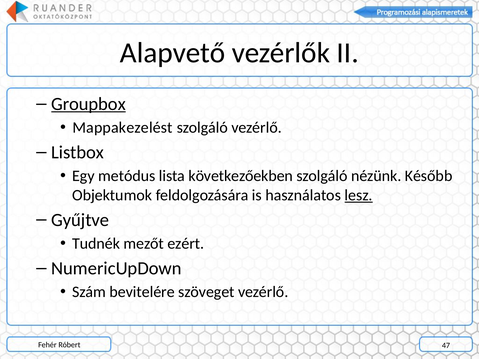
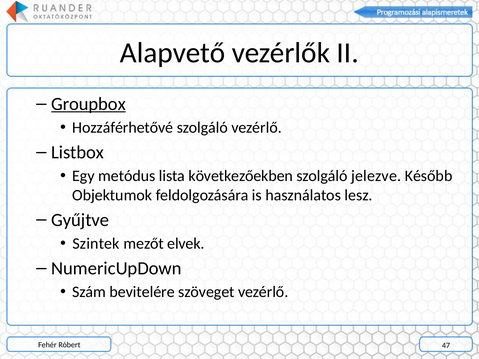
Mappakezelést: Mappakezelést -> Hozzáférhetővé
nézünk: nézünk -> jelezve
lesz underline: present -> none
Tudnék: Tudnék -> Szintek
ezért: ezért -> elvek
